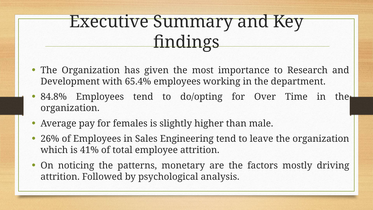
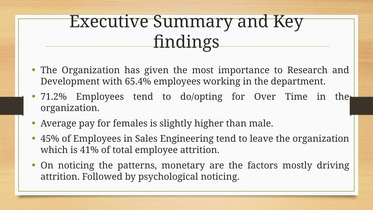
84.8%: 84.8% -> 71.2%
26%: 26% -> 45%
psychological analysis: analysis -> noticing
